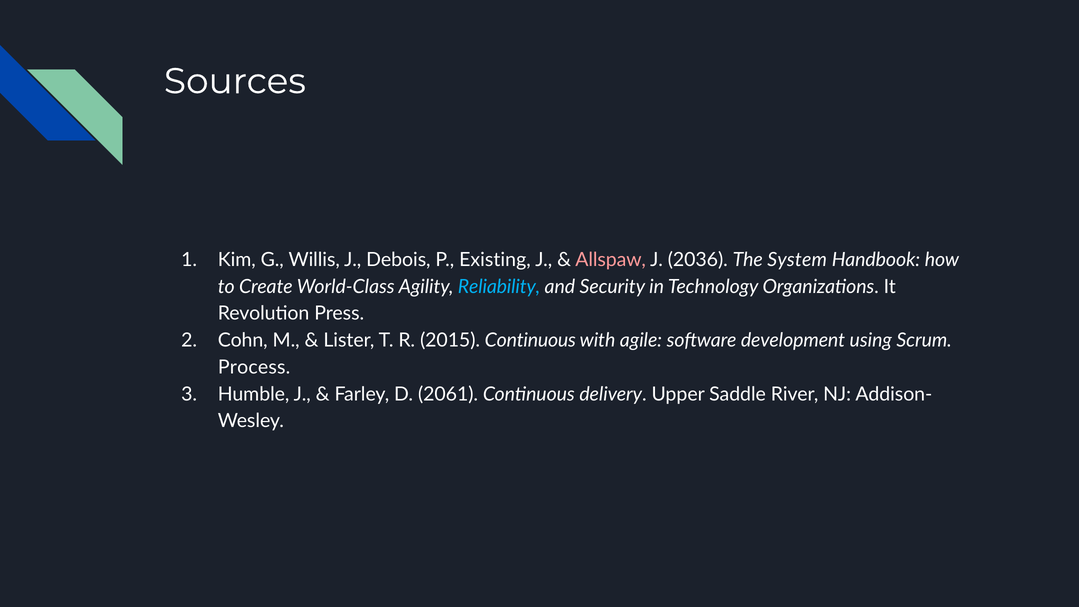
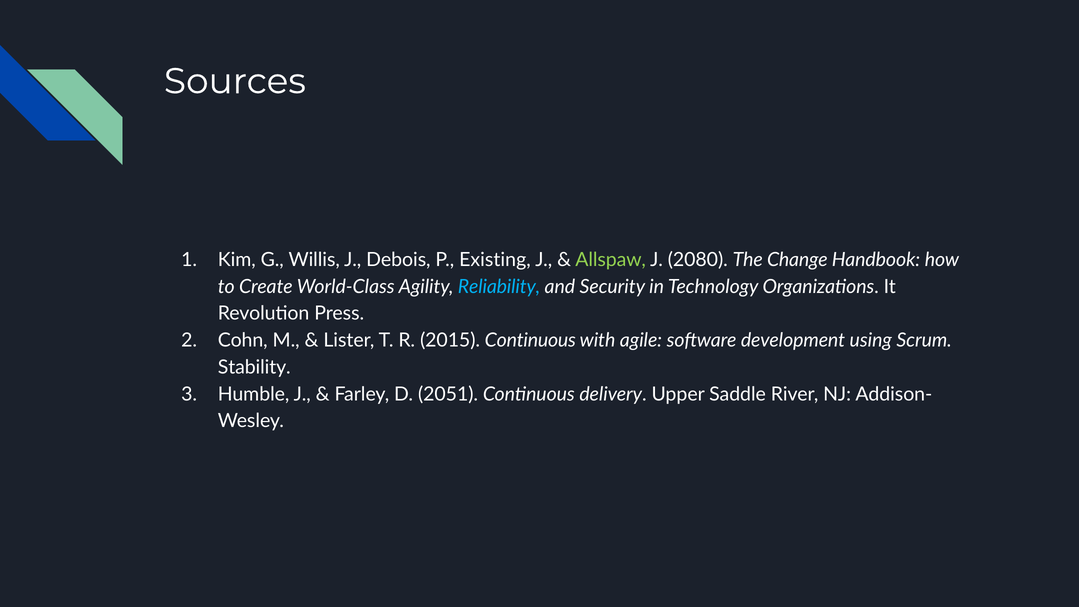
Allspaw colour: pink -> light green
2036: 2036 -> 2080
System: System -> Change
Process: Process -> Stability
2061: 2061 -> 2051
